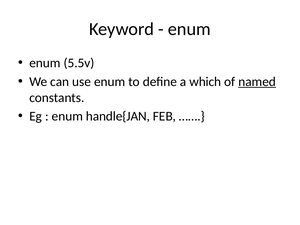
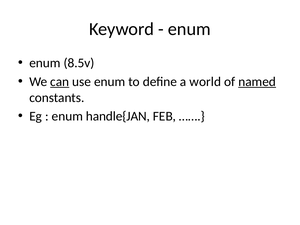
5.5v: 5.5v -> 8.5v
can underline: none -> present
which: which -> world
